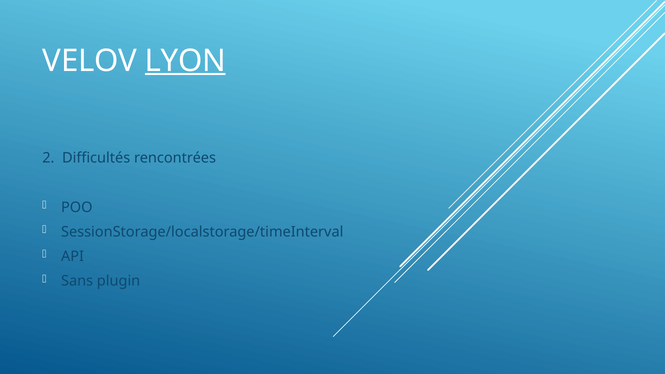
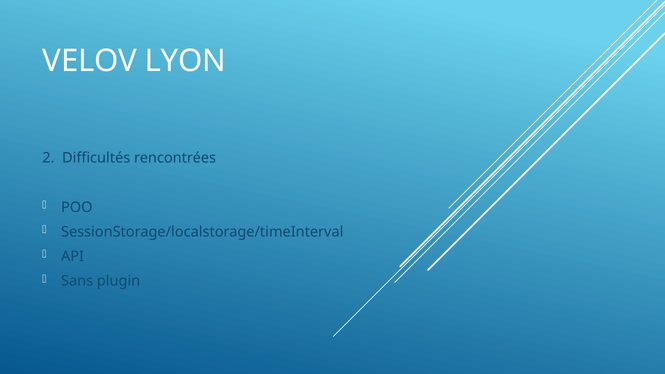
LYON underline: present -> none
